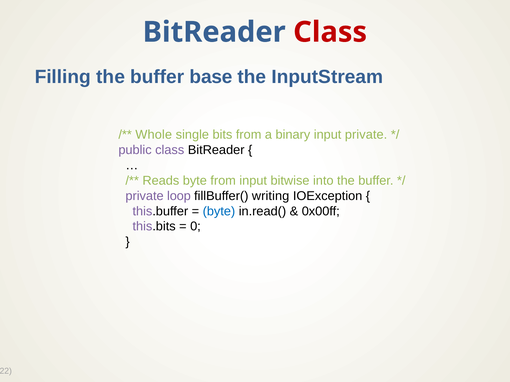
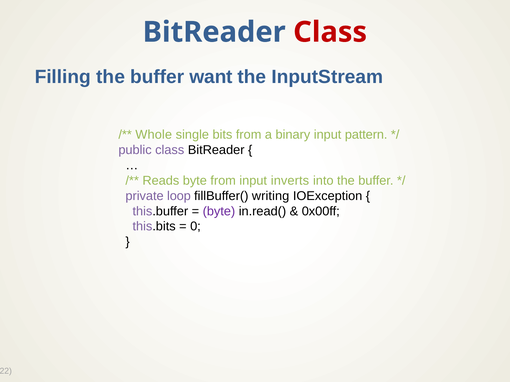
base: base -> want
input private: private -> pattern
bitwise: bitwise -> inverts
byte at (219, 211) colour: blue -> purple
